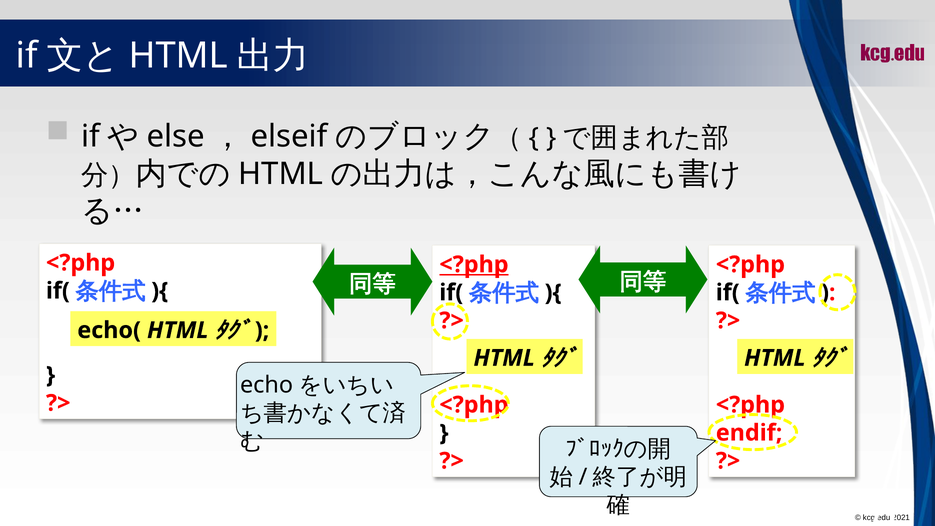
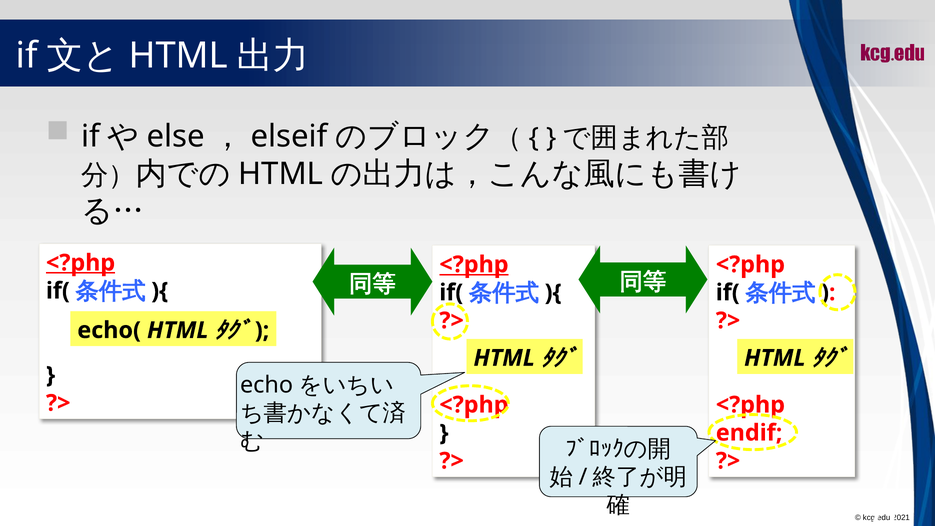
<?php at (81, 263) underline: none -> present
